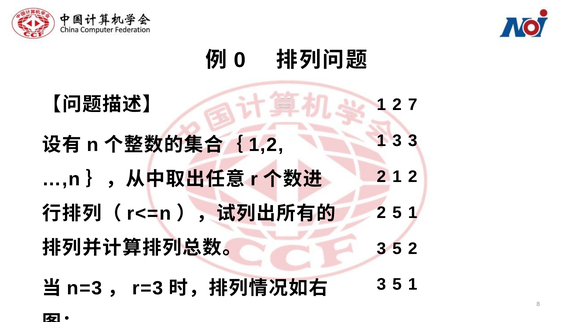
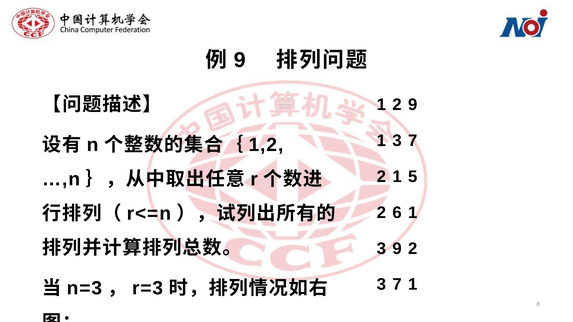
0 at (240, 60): 0 -> 9
2 7: 7 -> 9
1 3 3: 3 -> 7
2 1 2: 2 -> 5
2 5: 5 -> 6
5 at (397, 249): 5 -> 9
5 at (397, 285): 5 -> 7
